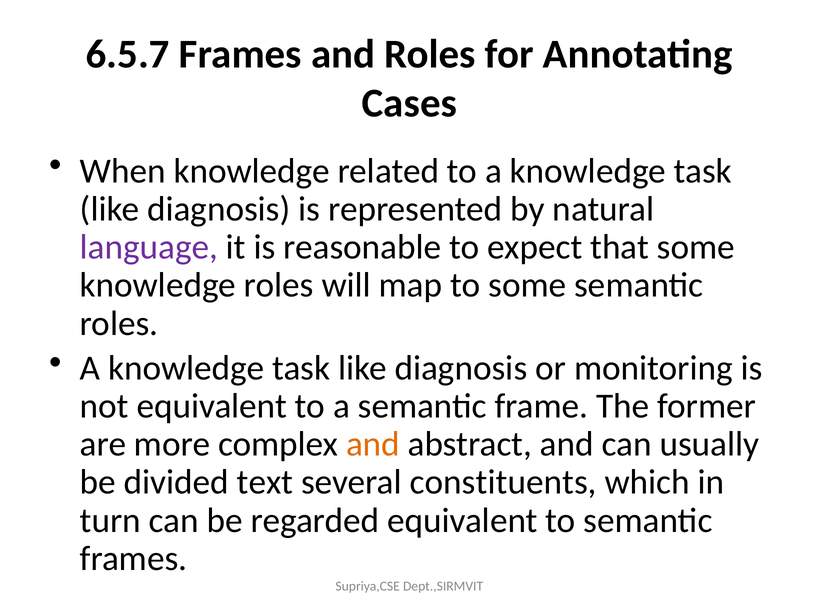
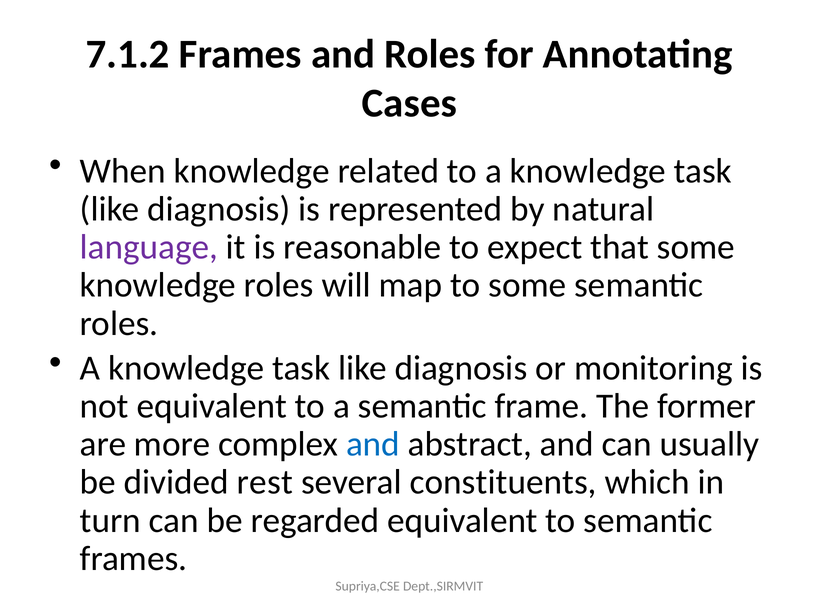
6.5.7: 6.5.7 -> 7.1.2
and at (373, 444) colour: orange -> blue
text: text -> rest
